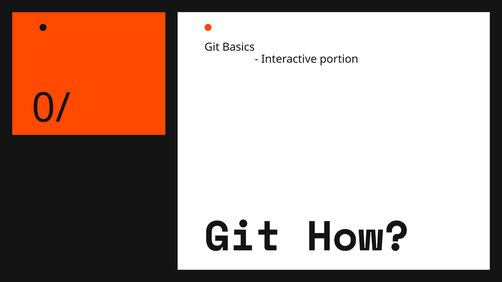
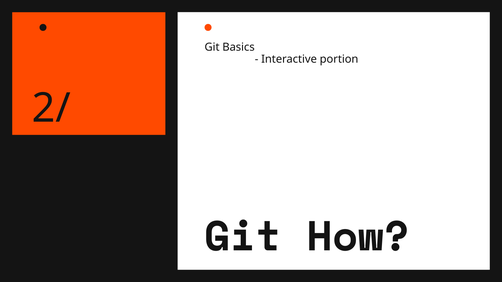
0/: 0/ -> 2/
